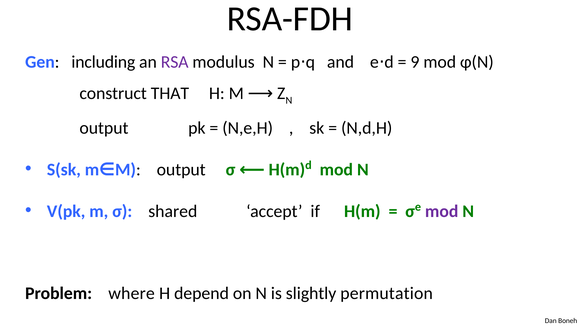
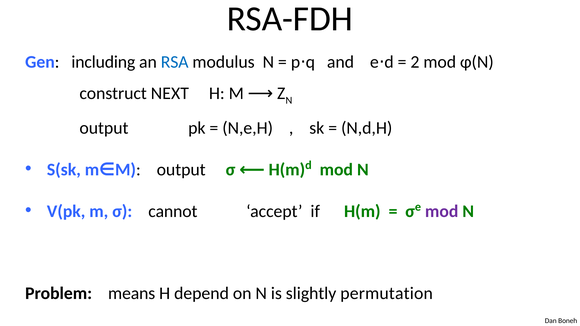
RSA colour: purple -> blue
9: 9 -> 2
THAT: THAT -> NEXT
shared: shared -> cannot
where: where -> means
